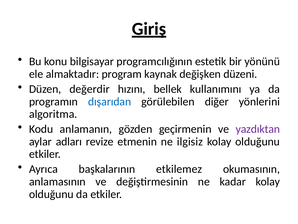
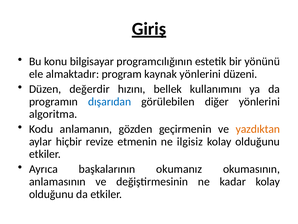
kaynak değişken: değişken -> yönlerini
yazdıktan colour: purple -> orange
adları: adları -> hiçbir
etkilemez: etkilemez -> okumanız
